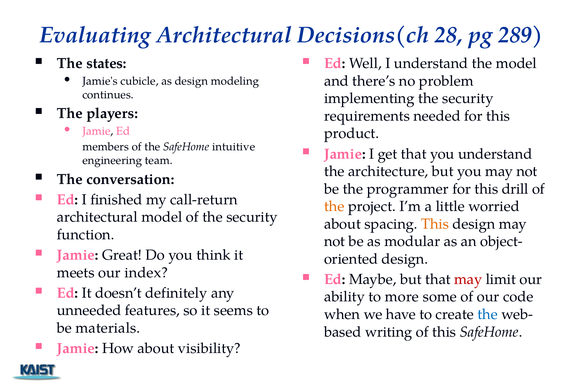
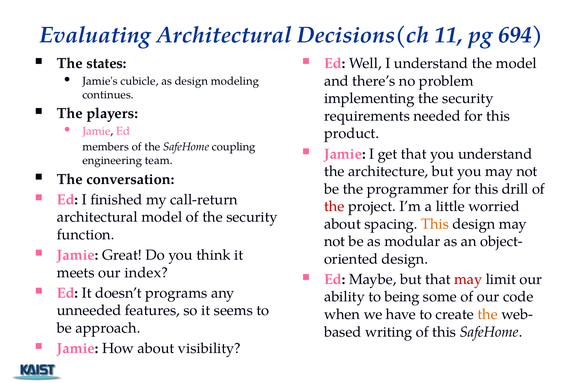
28: 28 -> 11
289: 289 -> 694
intuitive: intuitive -> coupling
the at (334, 206) colour: orange -> red
definitely: definitely -> programs
more: more -> being
the at (488, 314) colour: blue -> orange
materials: materials -> approach
